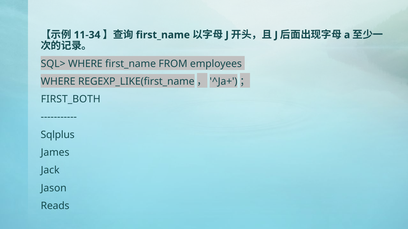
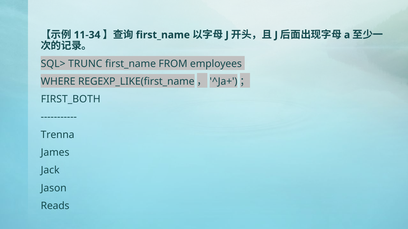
SQL> WHERE: WHERE -> TRUNC
Sqlplus: Sqlplus -> Trenna
